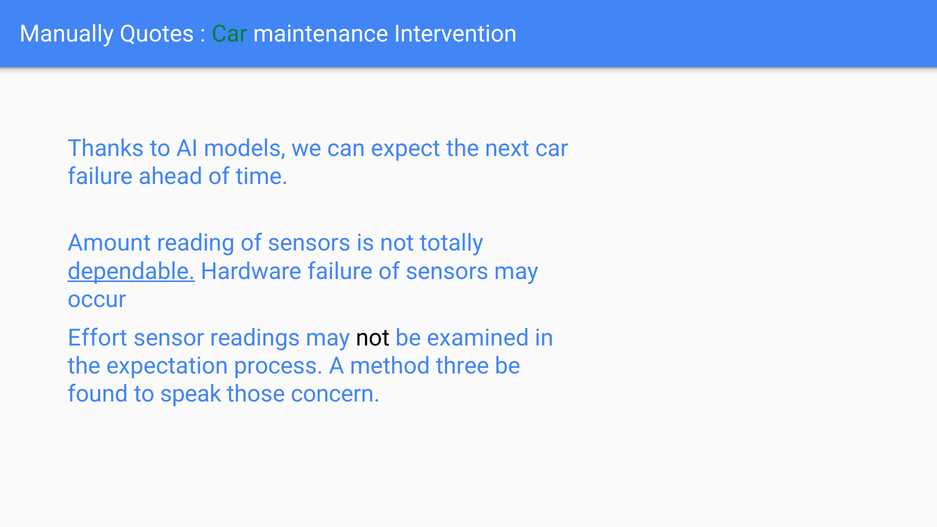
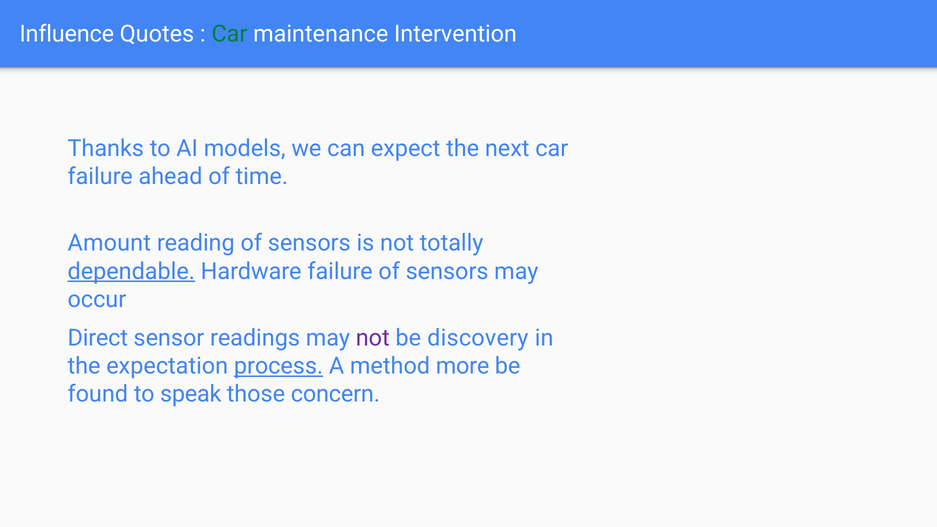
Manually: Manually -> Influence
Effort: Effort -> Direct
not at (373, 338) colour: black -> purple
examined: examined -> discovery
process underline: none -> present
three: three -> more
